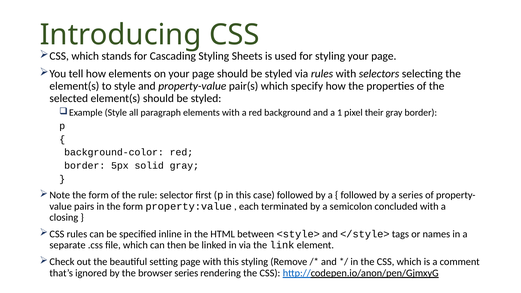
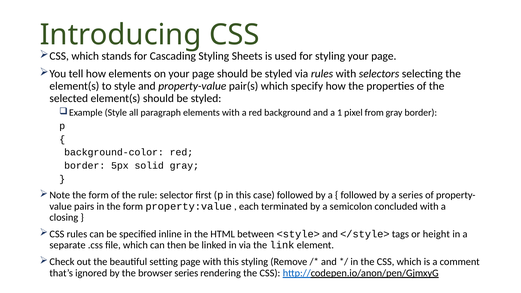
their: their -> from
names: names -> height
